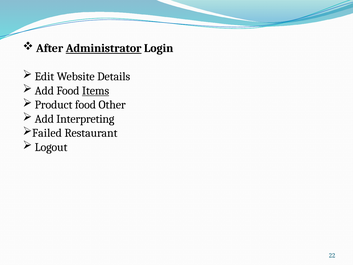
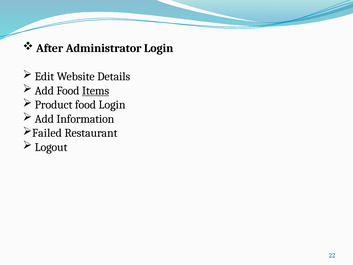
Administrator underline: present -> none
food Other: Other -> Login
Interpreting: Interpreting -> Information
